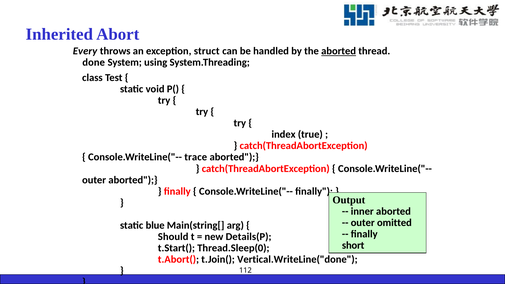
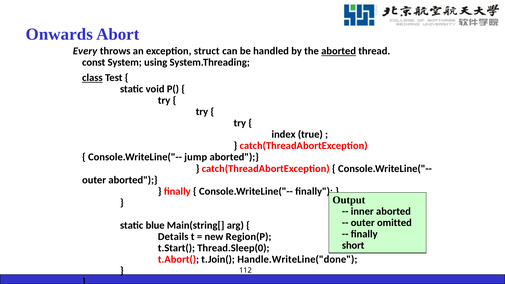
Inherited: Inherited -> Onwards
done: done -> const
class underline: none -> present
trace: trace -> jump
Should: Should -> Details
Details(P: Details(P -> Region(P
Vertical.WriteLine("done: Vertical.WriteLine("done -> Handle.WriteLine("done
